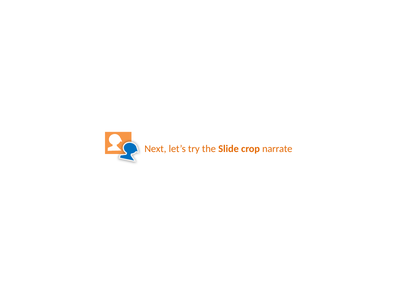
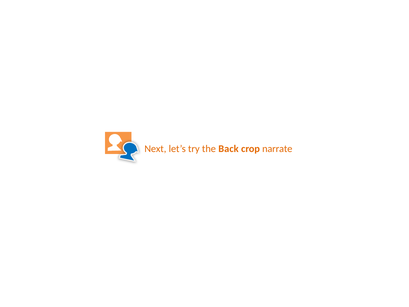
Slide: Slide -> Back
